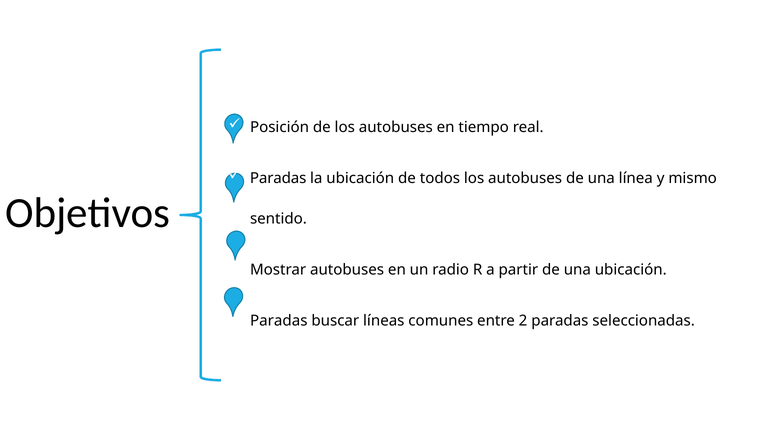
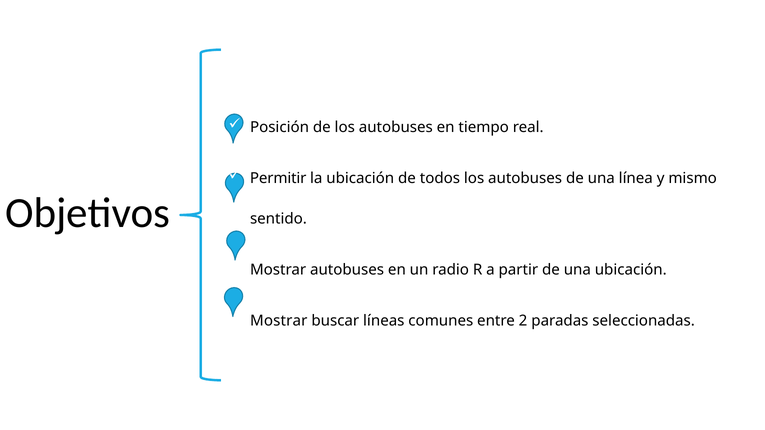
Paradas at (278, 178): Paradas -> Permitir
Paradas at (279, 321): Paradas -> Mostrar
